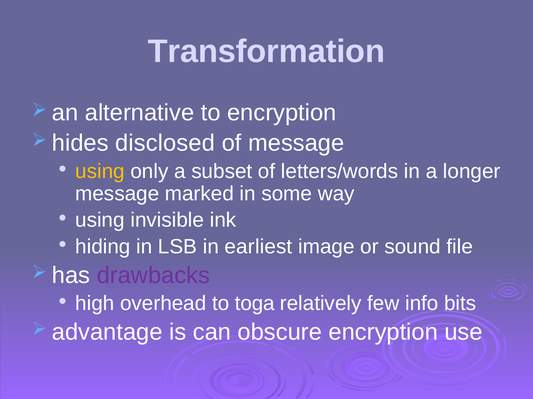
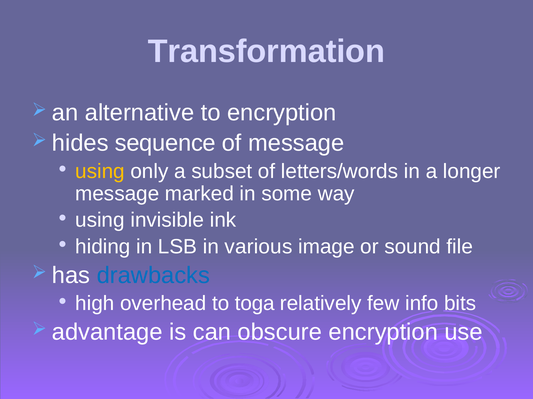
disclosed: disclosed -> sequence
earliest: earliest -> various
drawbacks colour: purple -> blue
